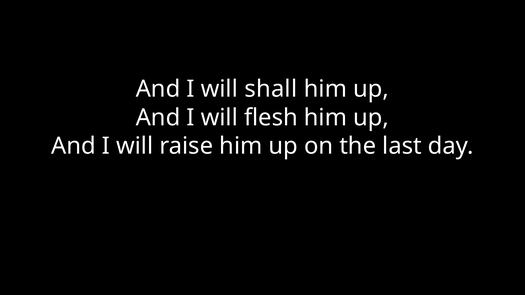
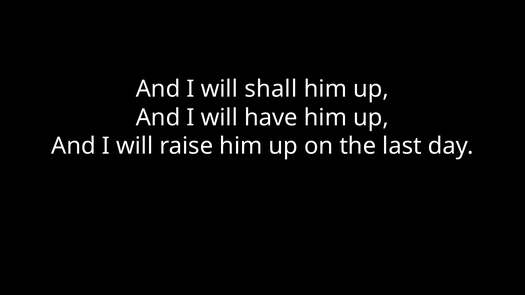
flesh: flesh -> have
